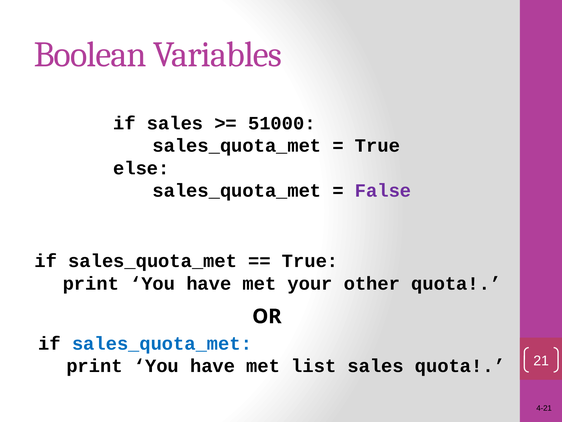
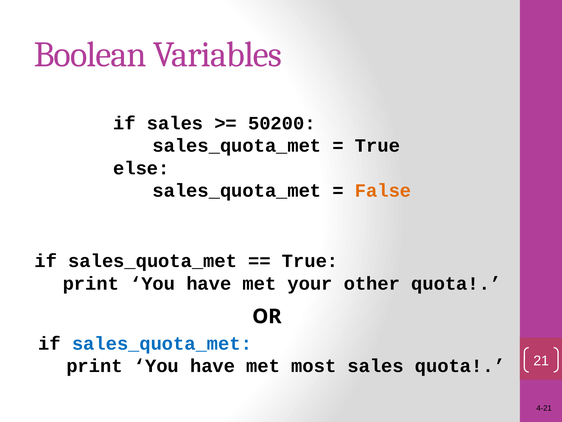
51000: 51000 -> 50200
False colour: purple -> orange
list: list -> most
